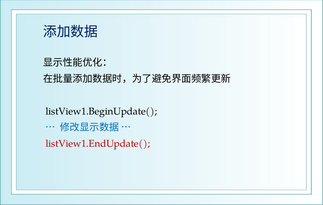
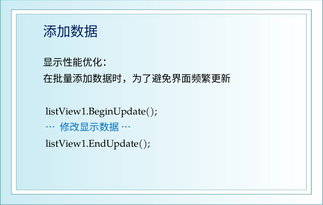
listView1.EndUpdate( colour: red -> black
